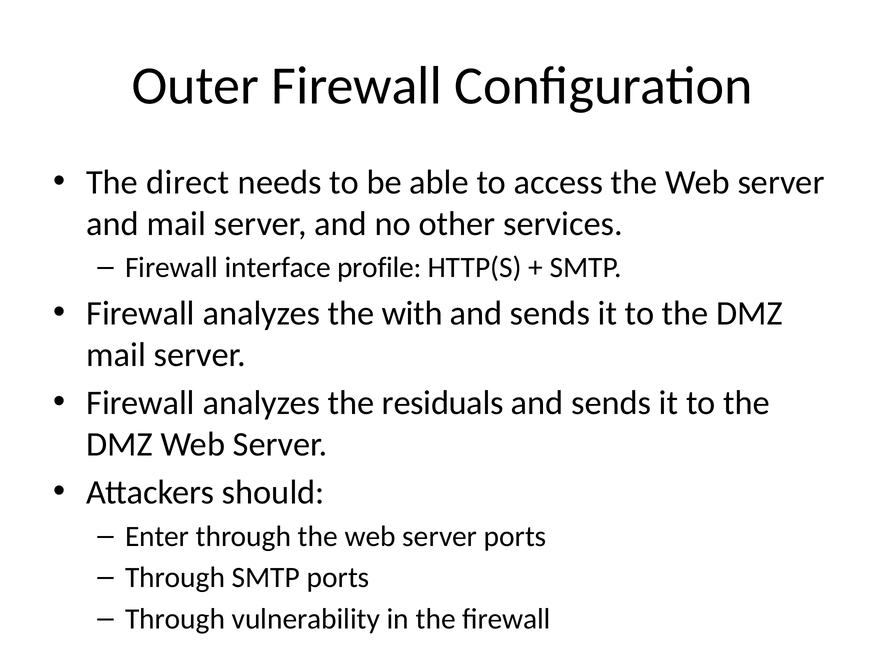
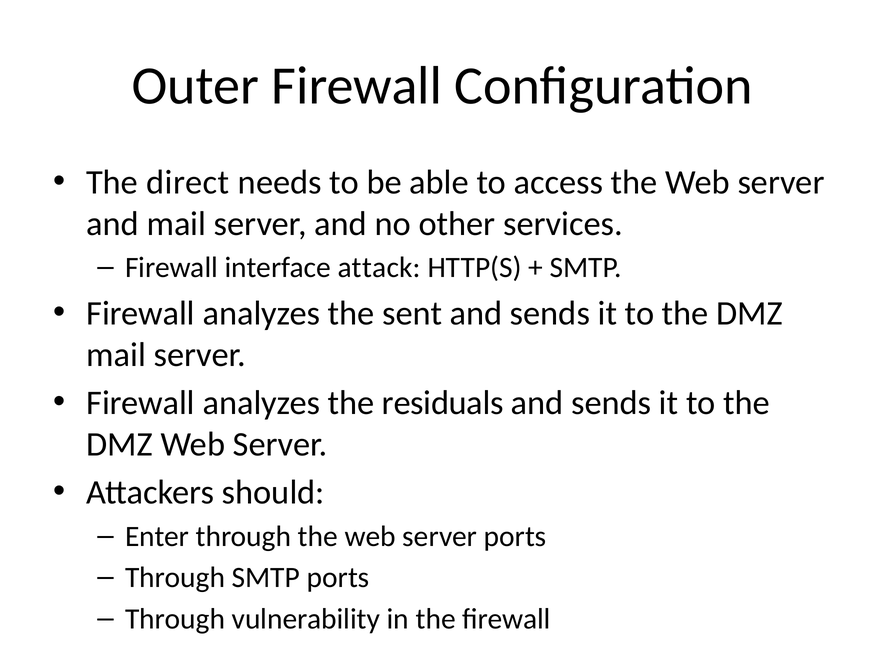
profile: profile -> attack
with: with -> sent
